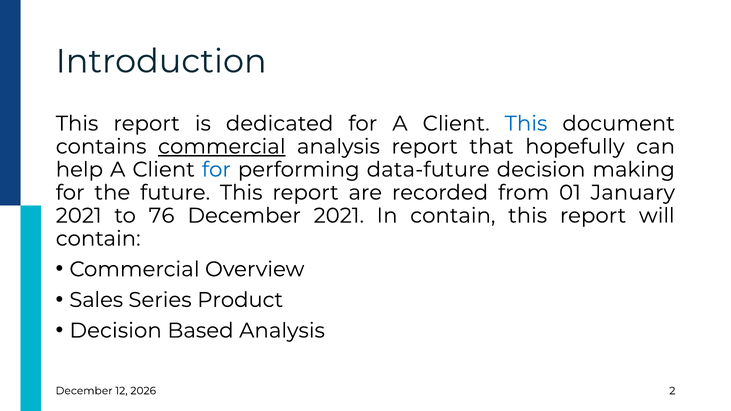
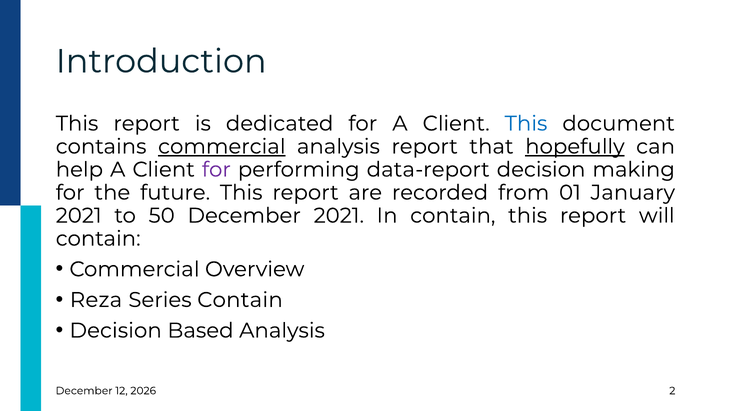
hopefully underline: none -> present
for at (216, 170) colour: blue -> purple
data-future: data-future -> data-report
76: 76 -> 50
Sales: Sales -> Reza
Series Product: Product -> Contain
